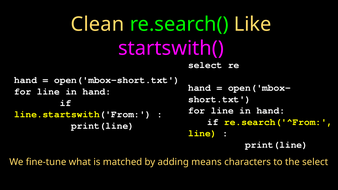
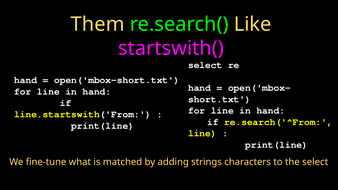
Clean: Clean -> Them
means: means -> strings
